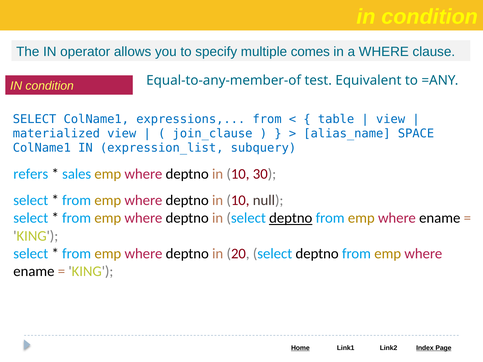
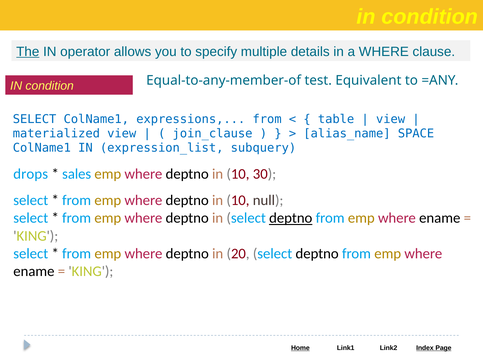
The underline: none -> present
comes: comes -> details
refers: refers -> drops
